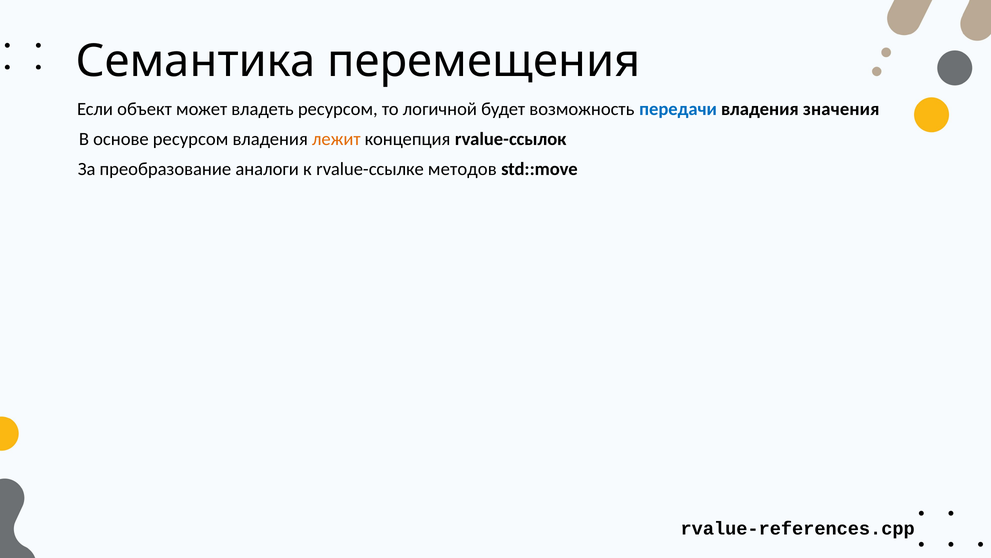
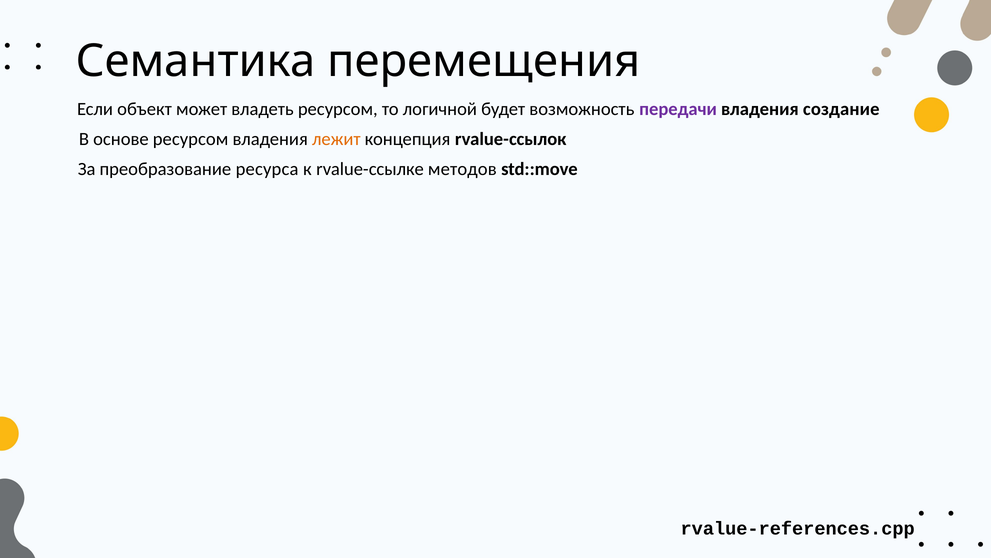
передачи colour: blue -> purple
значения: значения -> создание
аналоги: аналоги -> ресурса
